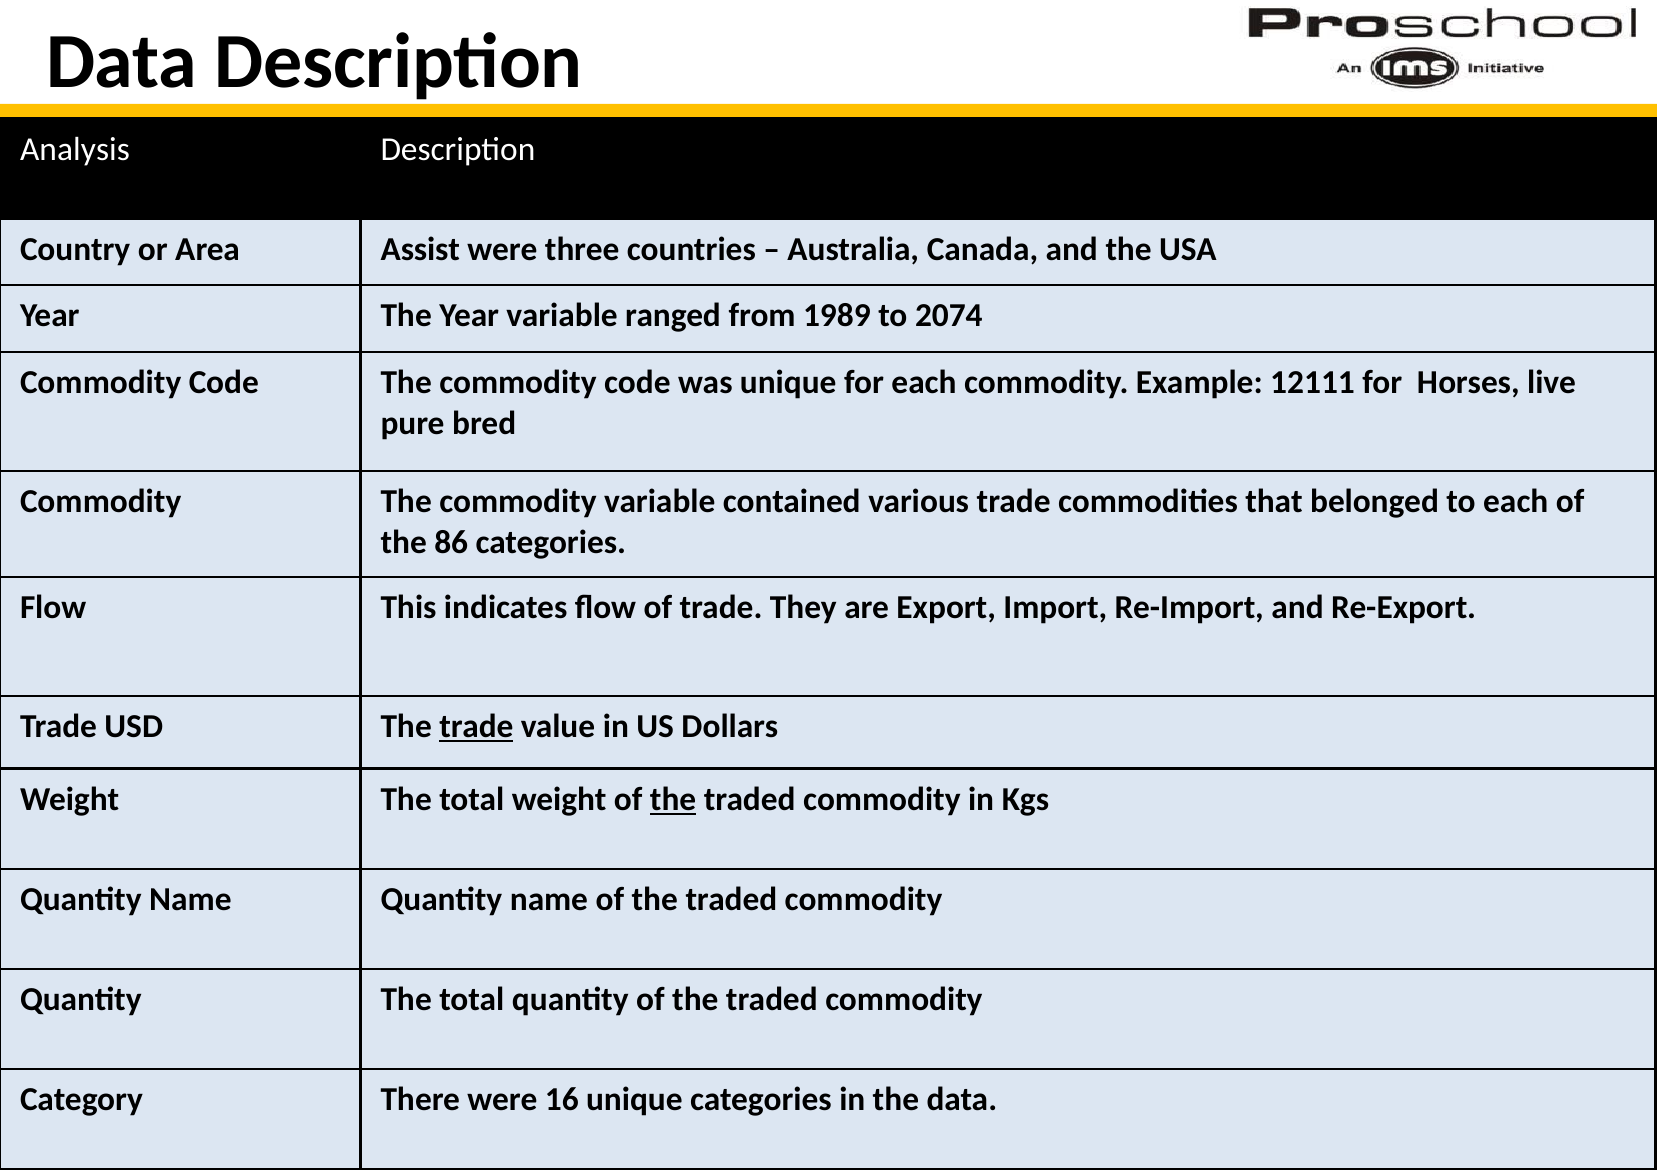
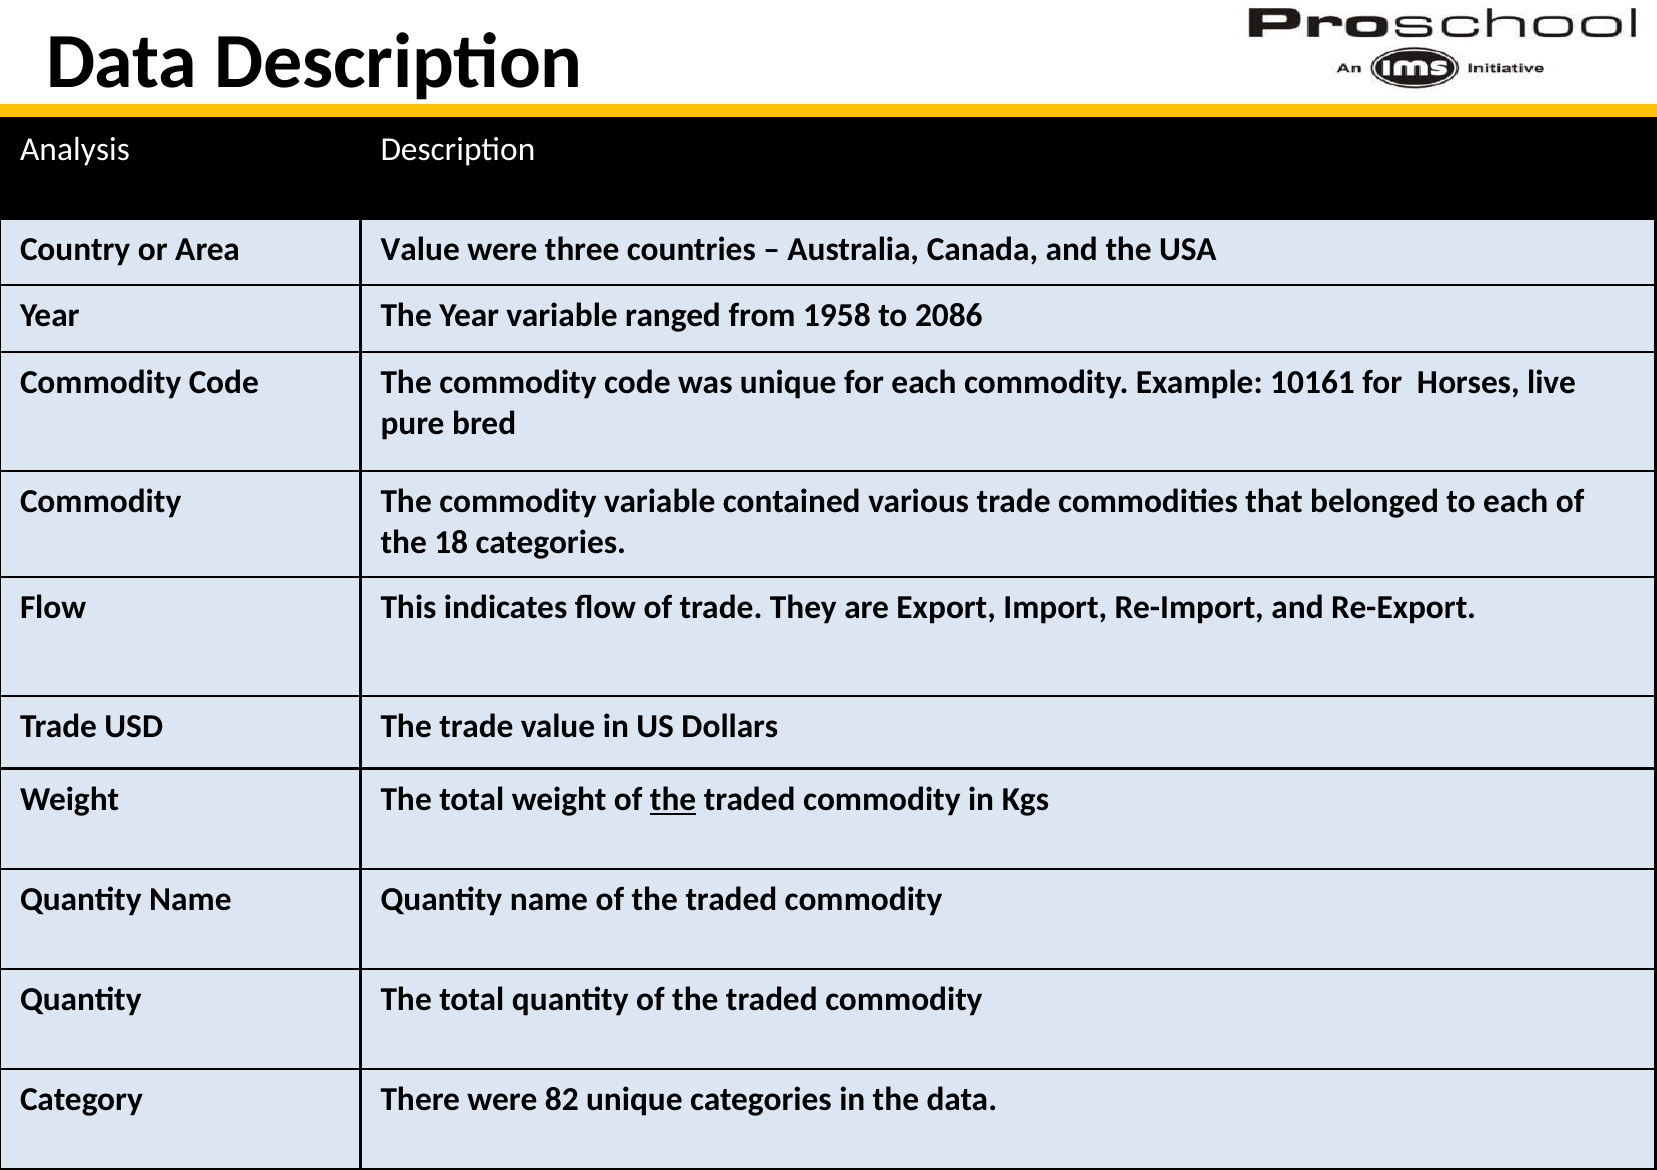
Area Assist: Assist -> Value
1989: 1989 -> 1958
2074: 2074 -> 2086
12111: 12111 -> 10161
86: 86 -> 18
trade at (476, 727) underline: present -> none
16: 16 -> 82
